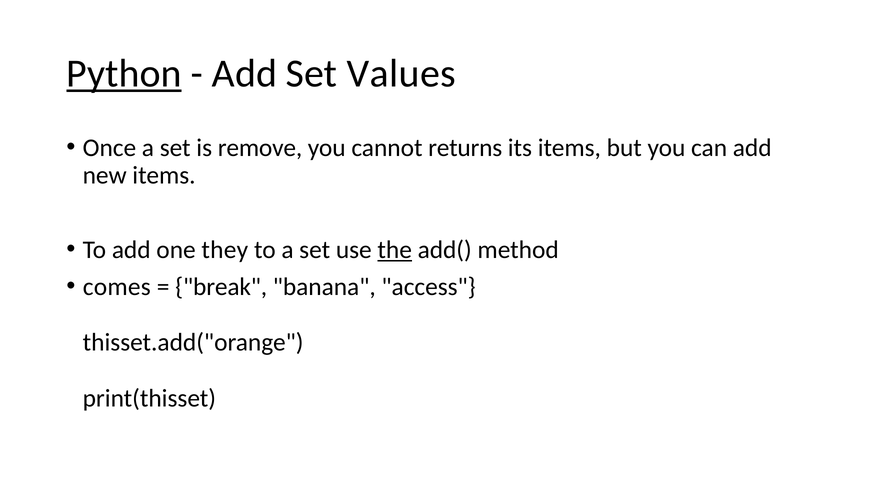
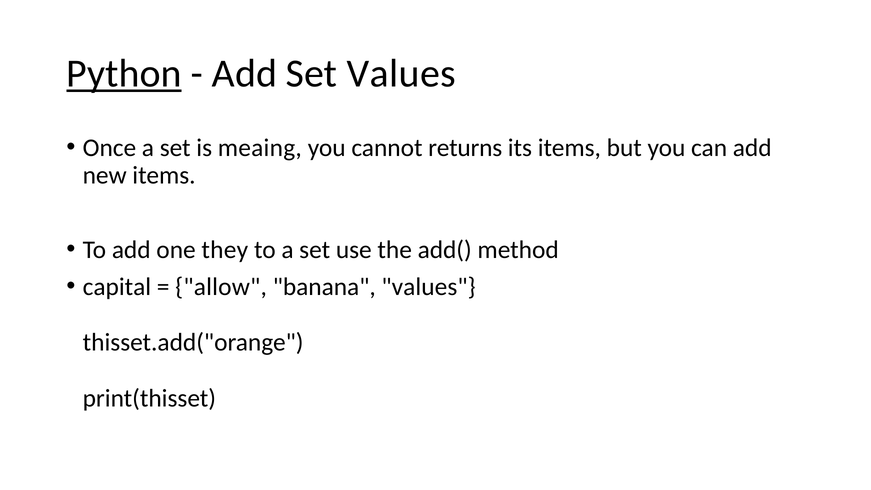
remove: remove -> meaing
the underline: present -> none
comes: comes -> capital
break: break -> allow
banana access: access -> values
